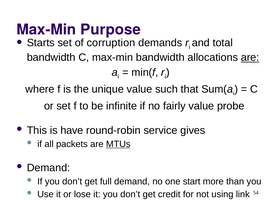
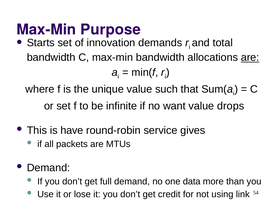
corruption: corruption -> innovation
fairly: fairly -> want
probe: probe -> drops
MTUs underline: present -> none
start: start -> data
